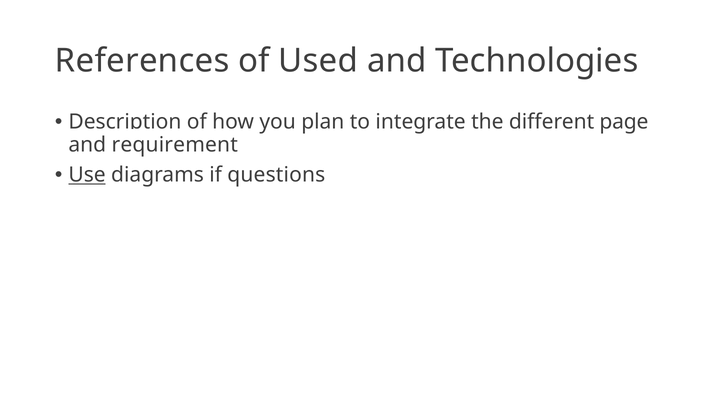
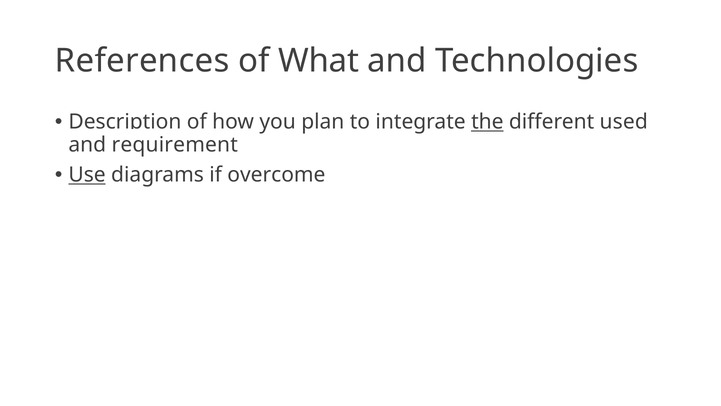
Used: Used -> What
the underline: none -> present
page: page -> used
questions: questions -> overcome
